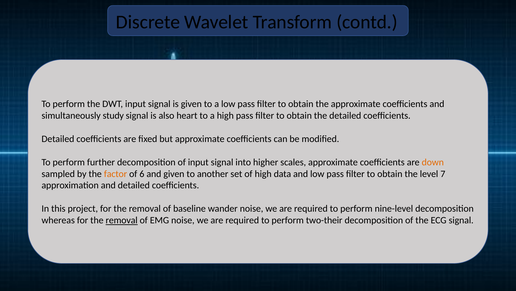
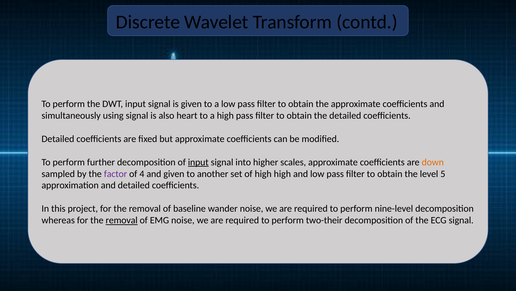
study: study -> using
input at (198, 162) underline: none -> present
factor colour: orange -> purple
6: 6 -> 4
high data: data -> high
7: 7 -> 5
